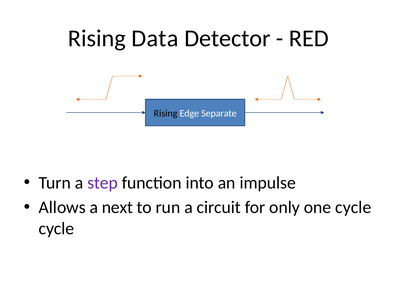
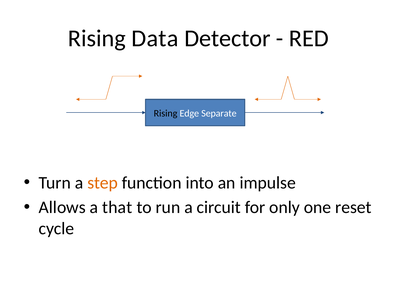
step colour: purple -> orange
next: next -> that
one cycle: cycle -> reset
